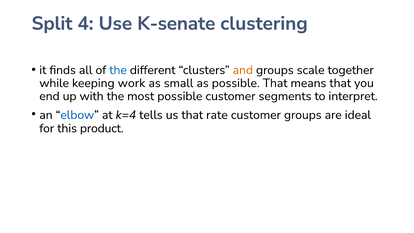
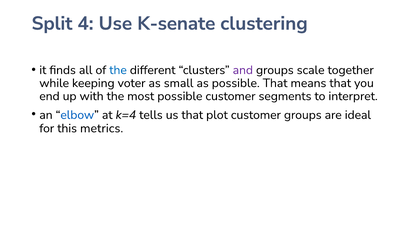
and colour: orange -> purple
work: work -> voter
rate: rate -> plot
product: product -> metrics
